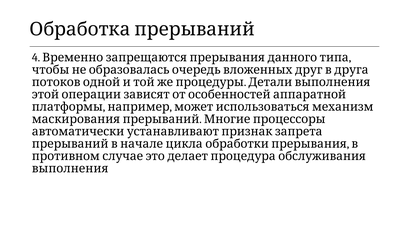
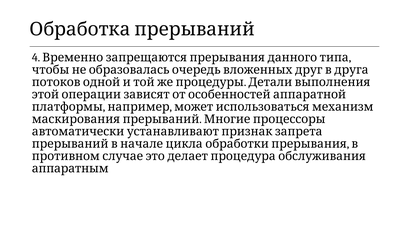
выполнения: выполнения -> аппаратным
